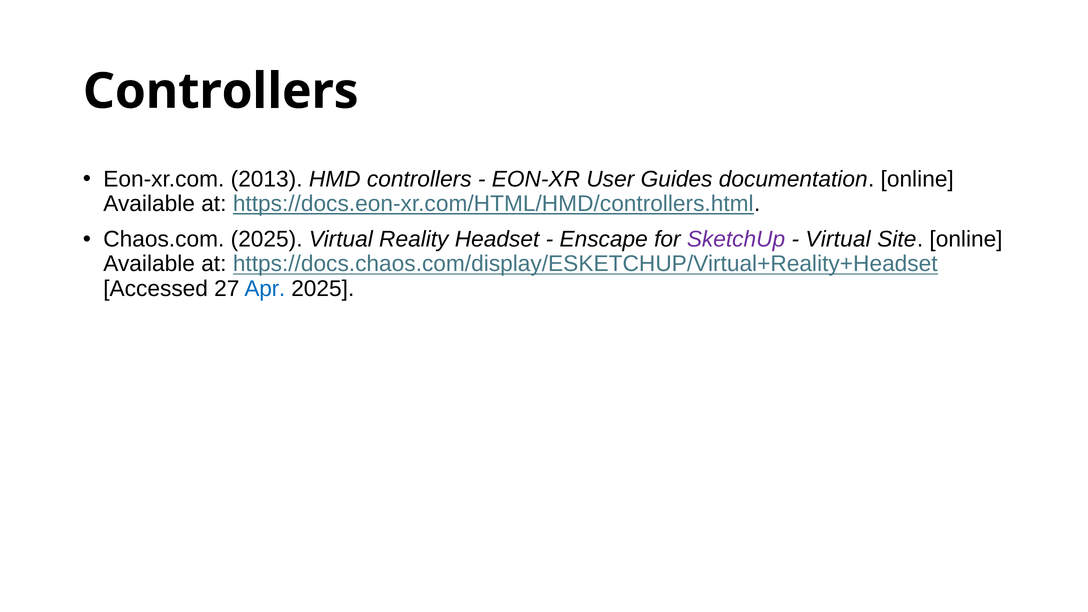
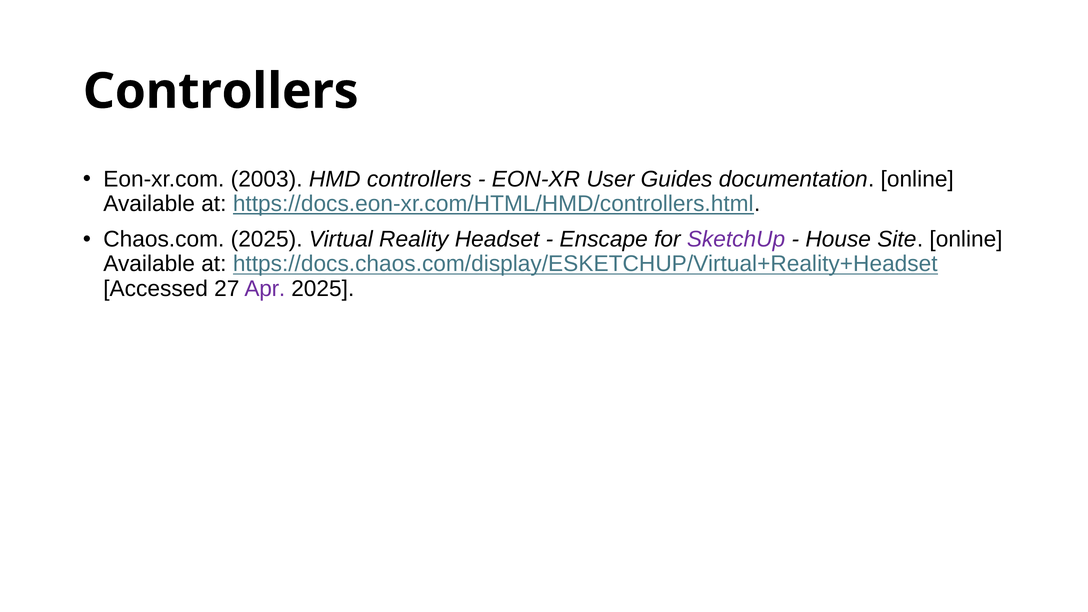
2013: 2013 -> 2003
Virtual at (838, 239): Virtual -> House
Apr colour: blue -> purple
